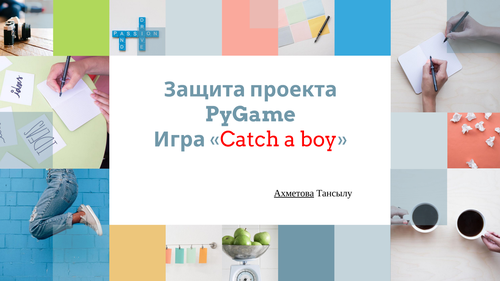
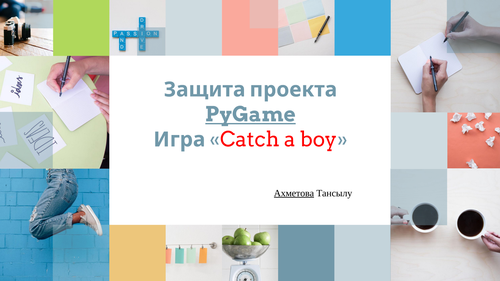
PyGame underline: none -> present
